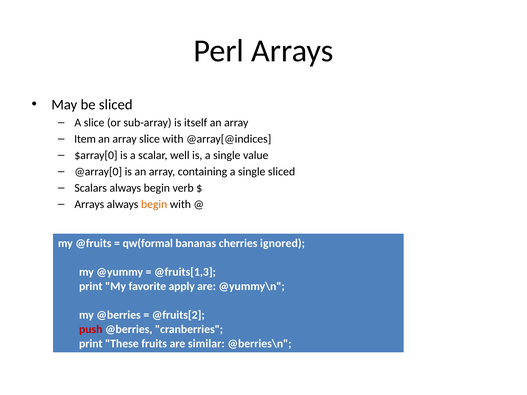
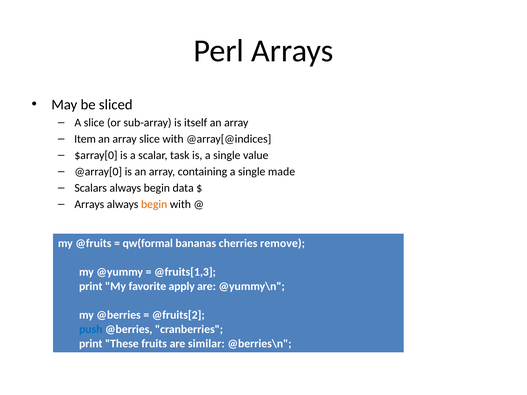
well: well -> task
single sliced: sliced -> made
verb: verb -> data
ignored: ignored -> remove
push colour: red -> blue
